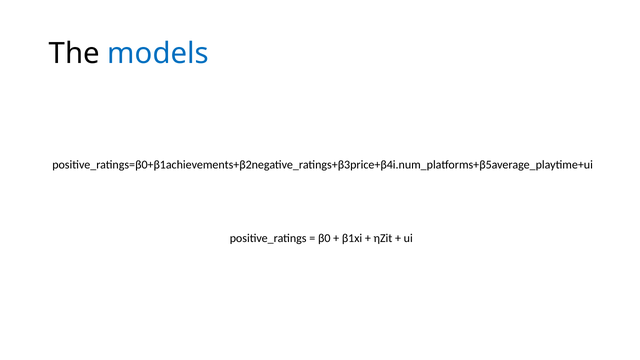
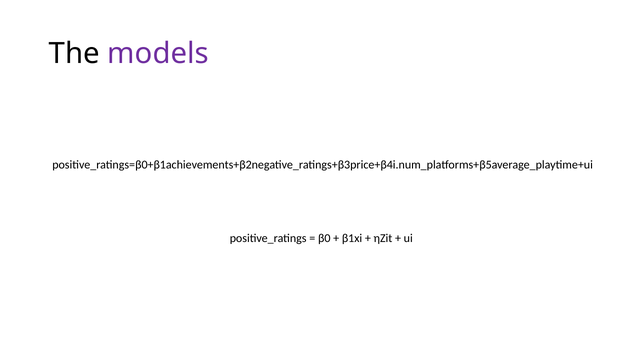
models colour: blue -> purple
